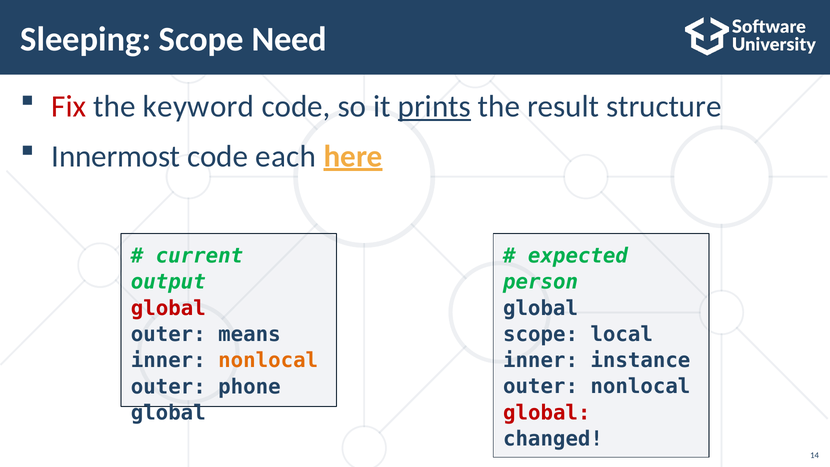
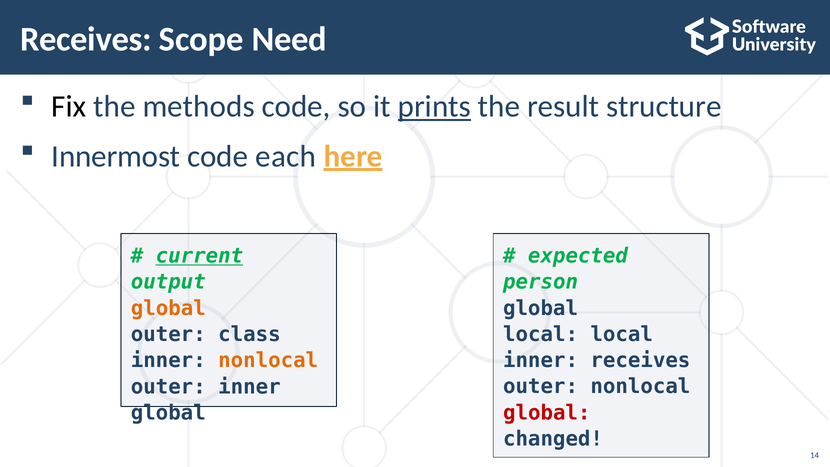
Sleeping at (86, 39): Sleeping -> Receives
Fix colour: red -> black
keyword: keyword -> methods
current underline: none -> present
global at (168, 308) colour: red -> orange
means: means -> class
scope at (541, 334): scope -> local
inner instance: instance -> receives
outer phone: phone -> inner
